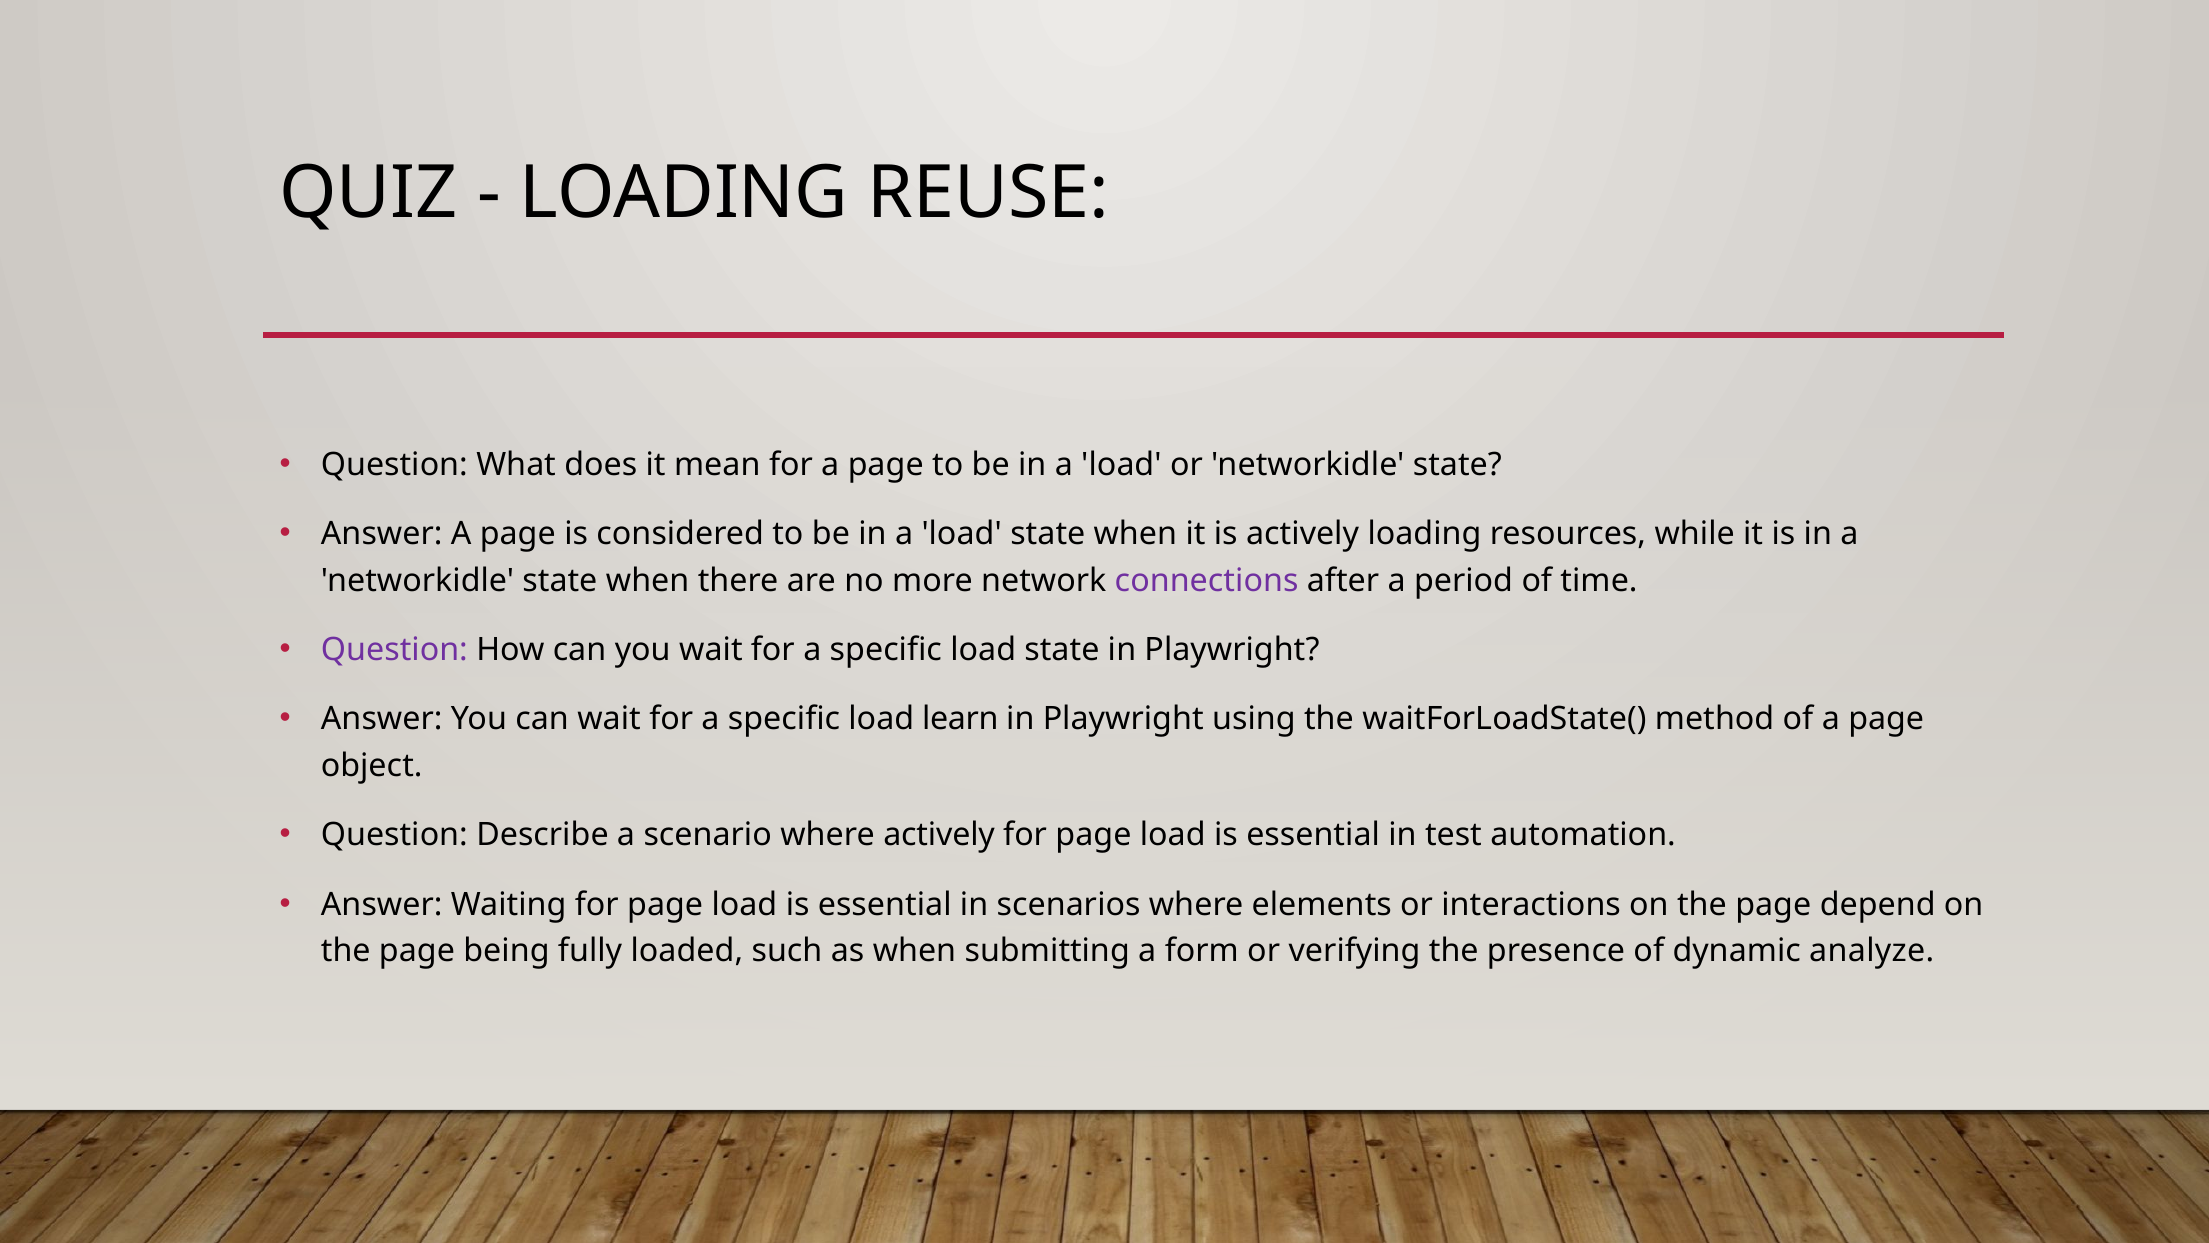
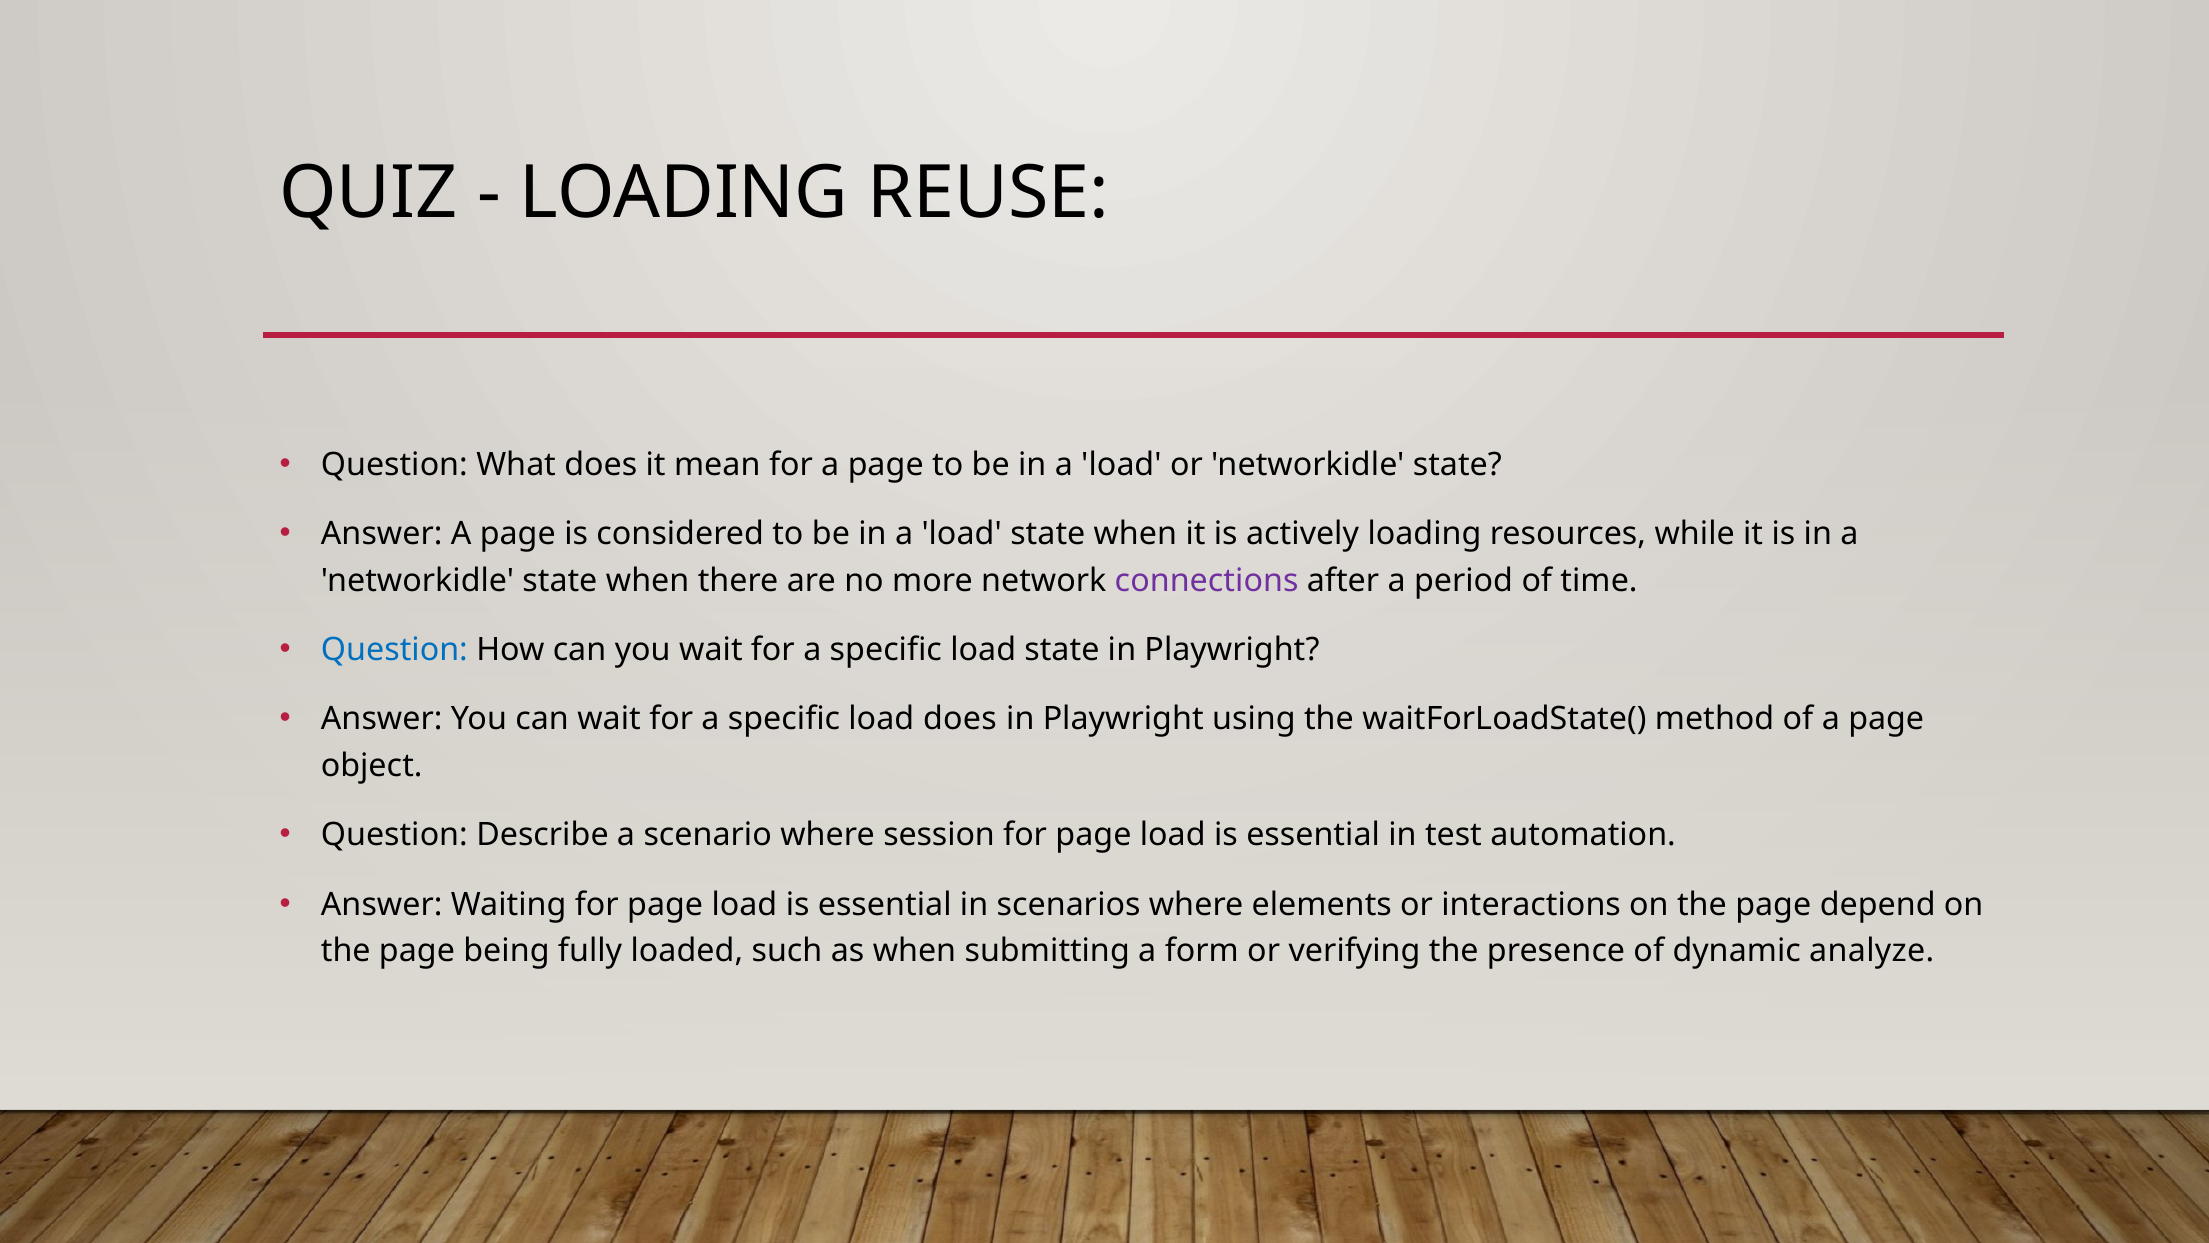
Question at (394, 650) colour: purple -> blue
load learn: learn -> does
where actively: actively -> session
